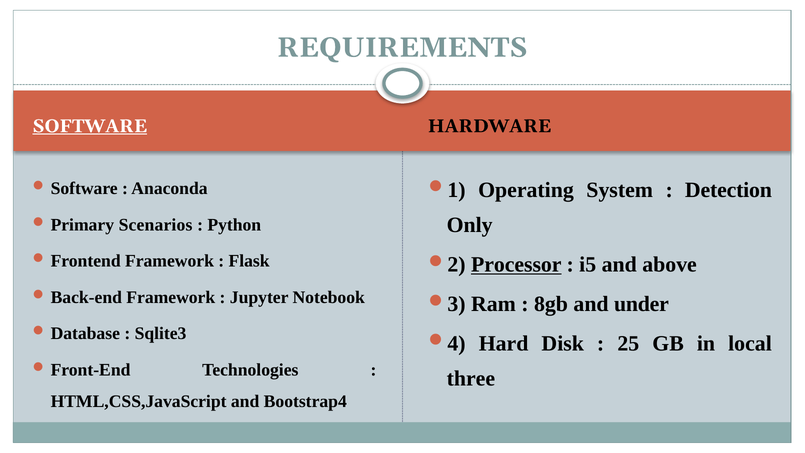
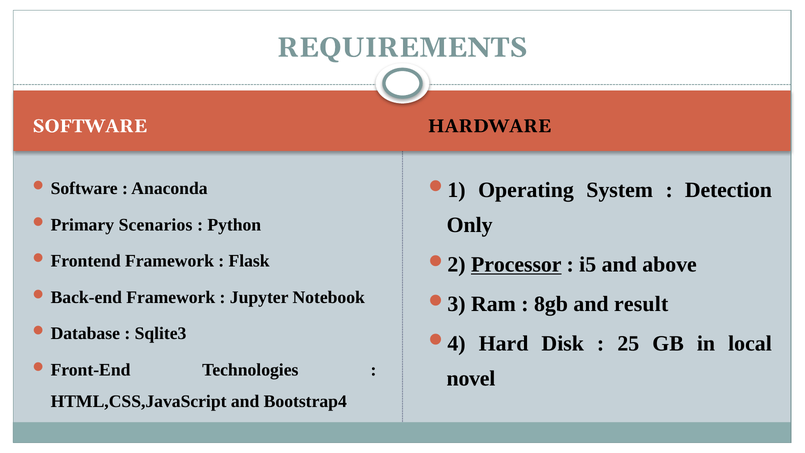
SOFTWARE underline: present -> none
under: under -> result
three: three -> novel
